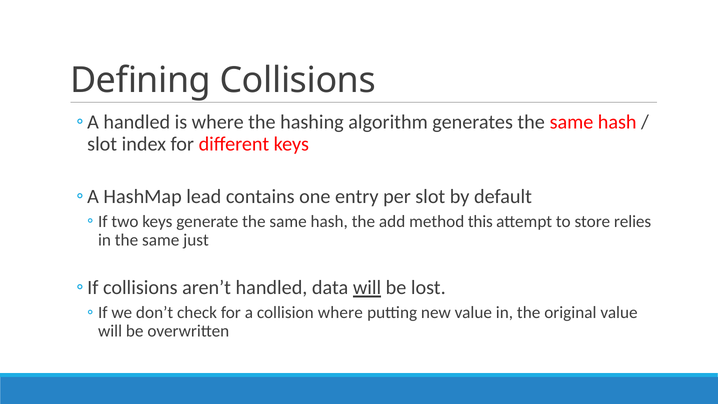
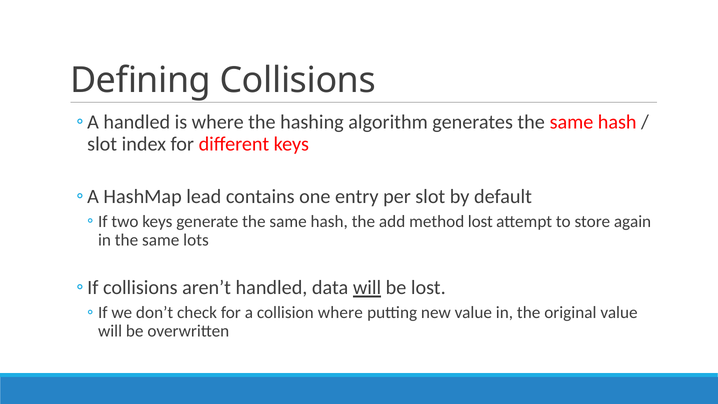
method this: this -> lost
relies: relies -> again
just: just -> lots
